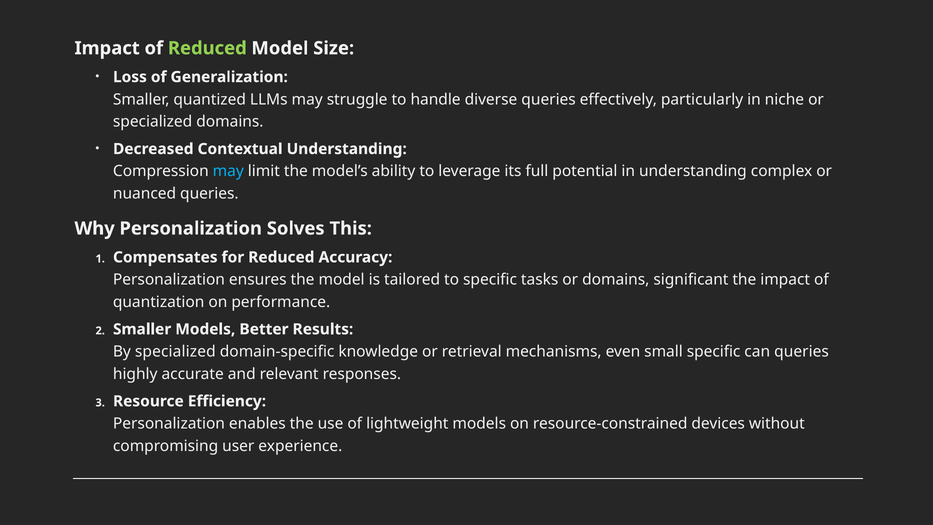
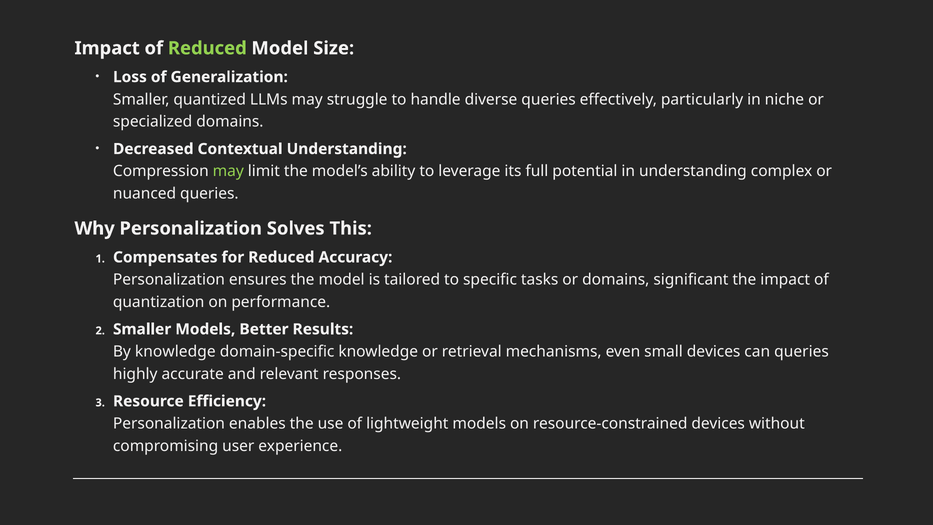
may at (228, 171) colour: light blue -> light green
By specialized: specialized -> knowledge
small specific: specific -> devices
